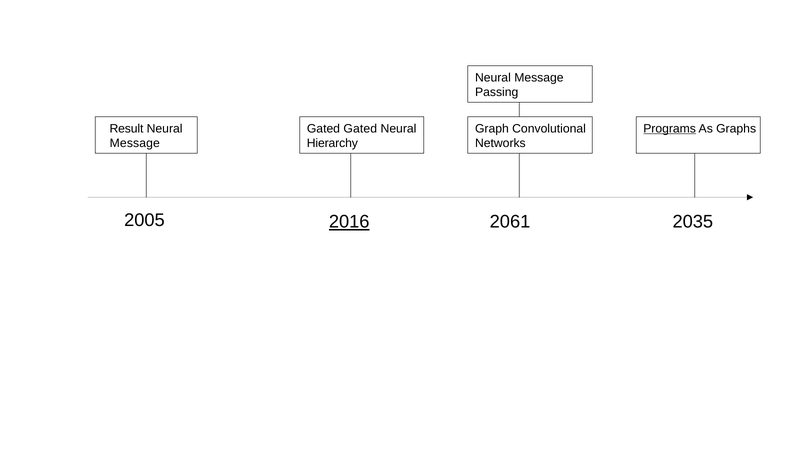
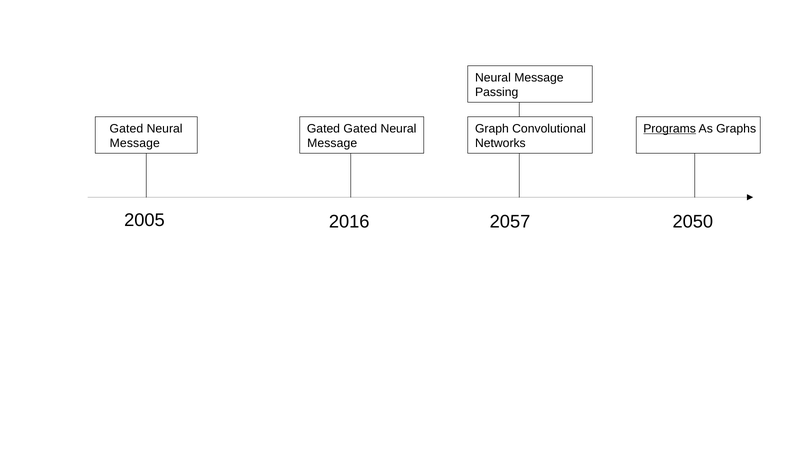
Result at (126, 129): Result -> Gated
Hierarchy at (332, 143): Hierarchy -> Message
2016 underline: present -> none
2061: 2061 -> 2057
2035: 2035 -> 2050
